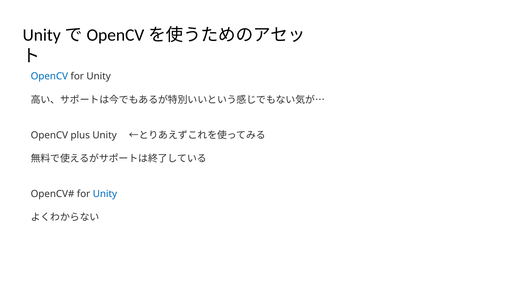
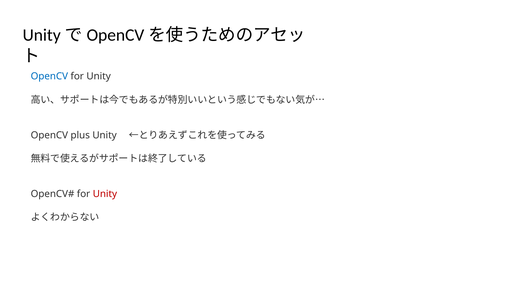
Unity at (105, 194) colour: blue -> red
